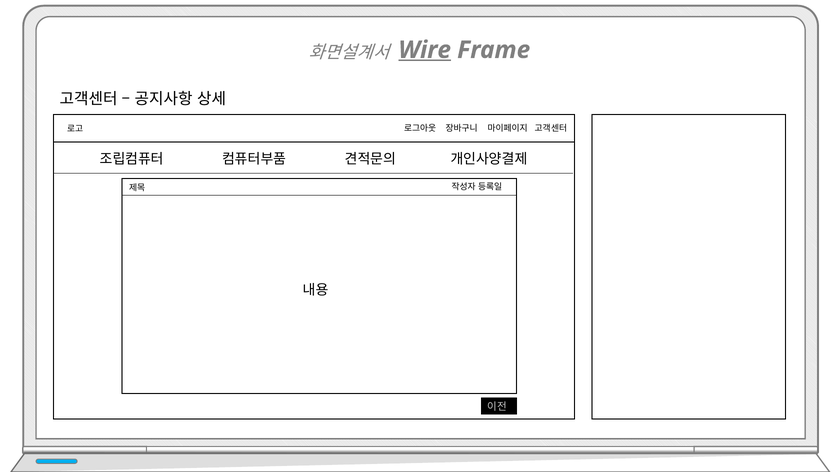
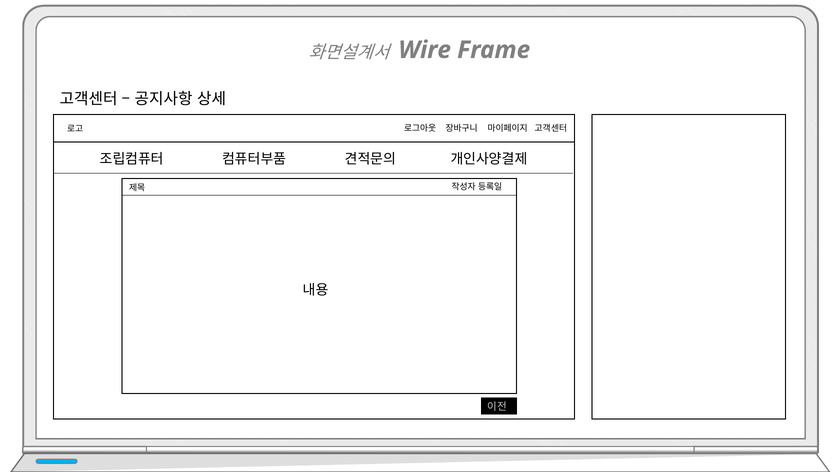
Wire underline: present -> none
